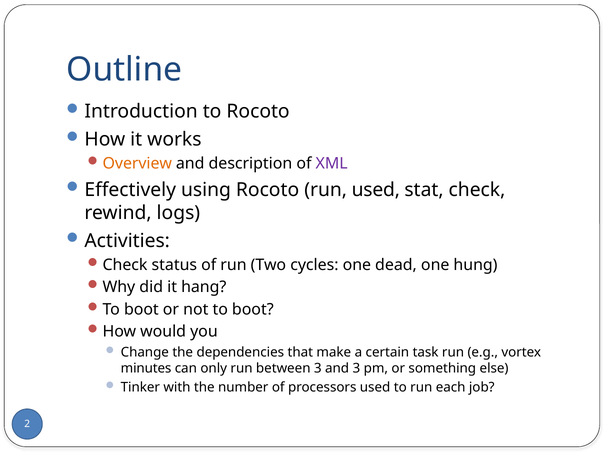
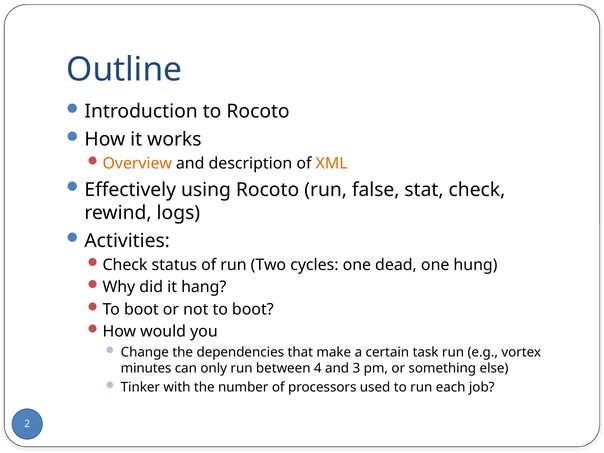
XML colour: purple -> orange
run used: used -> false
between 3: 3 -> 4
